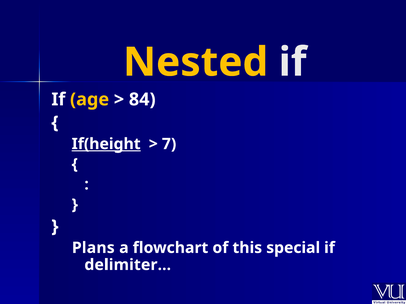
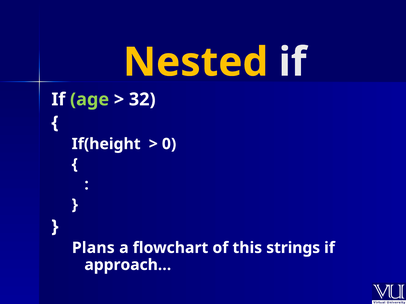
age colour: yellow -> light green
84: 84 -> 32
If(height underline: present -> none
7: 7 -> 0
special: special -> strings
delimiter…: delimiter… -> approach…
